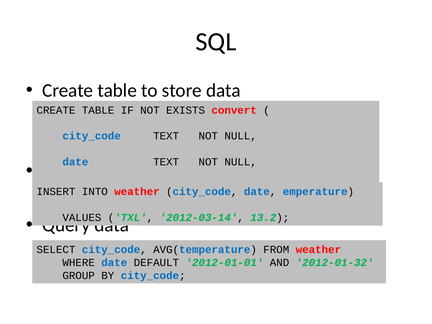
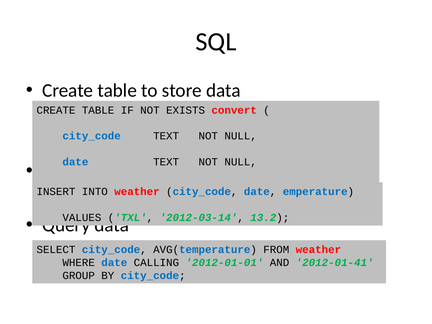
DEFAULT: DEFAULT -> CALLING
2012-01-32: 2012-01-32 -> 2012-01-41
